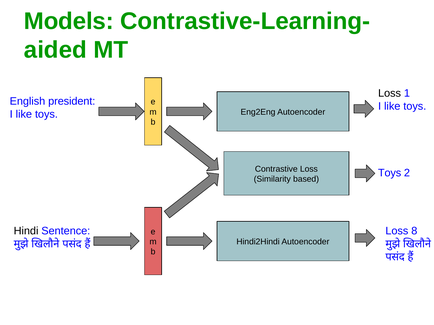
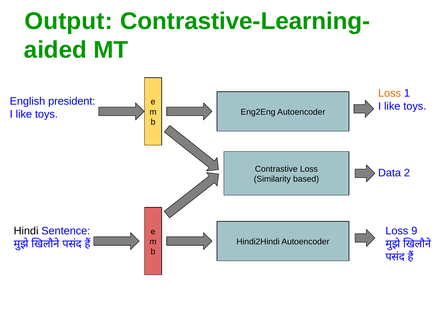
Models: Models -> Output
Loss at (390, 94) colour: black -> orange
Toys at (390, 173): Toys -> Data
8: 8 -> 9
